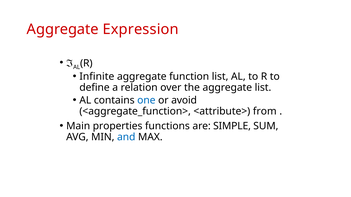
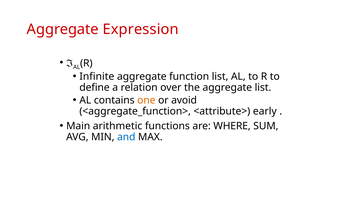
one colour: blue -> orange
from: from -> early
properties: properties -> arithmetic
SIMPLE: SIMPLE -> WHERE
